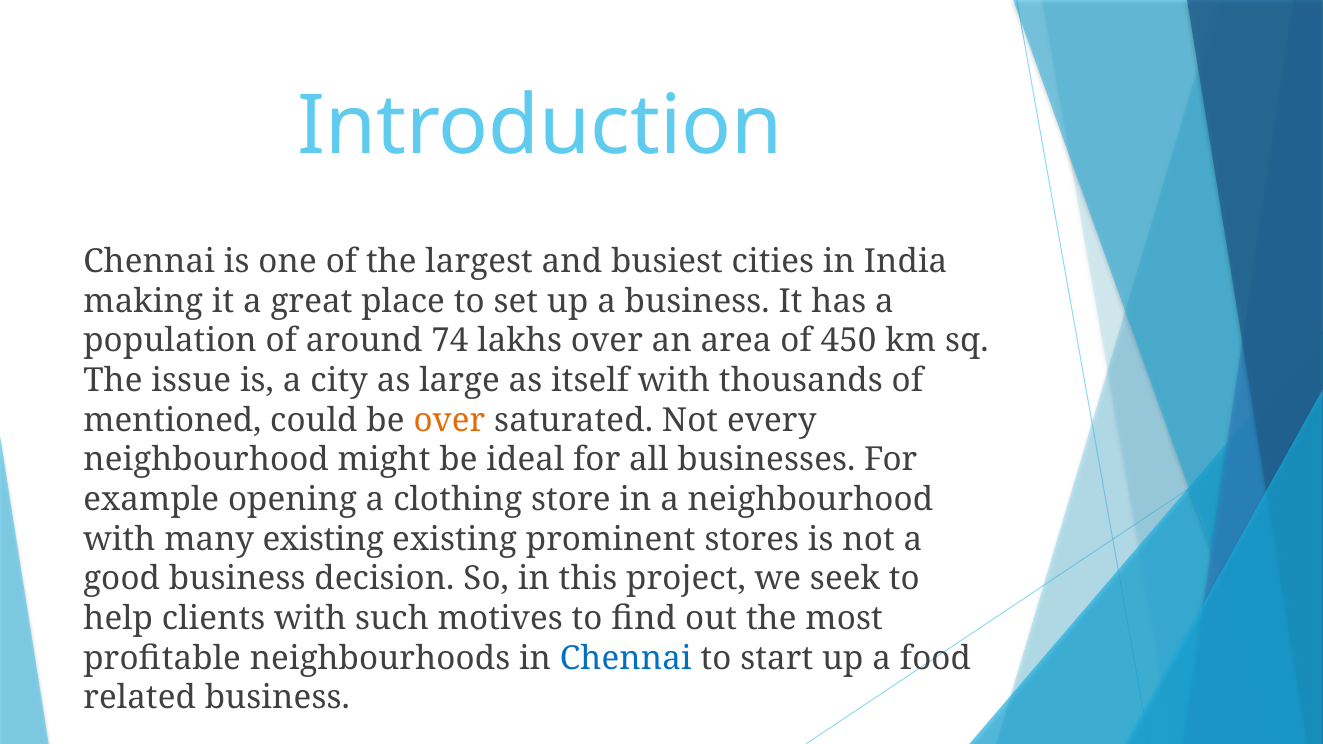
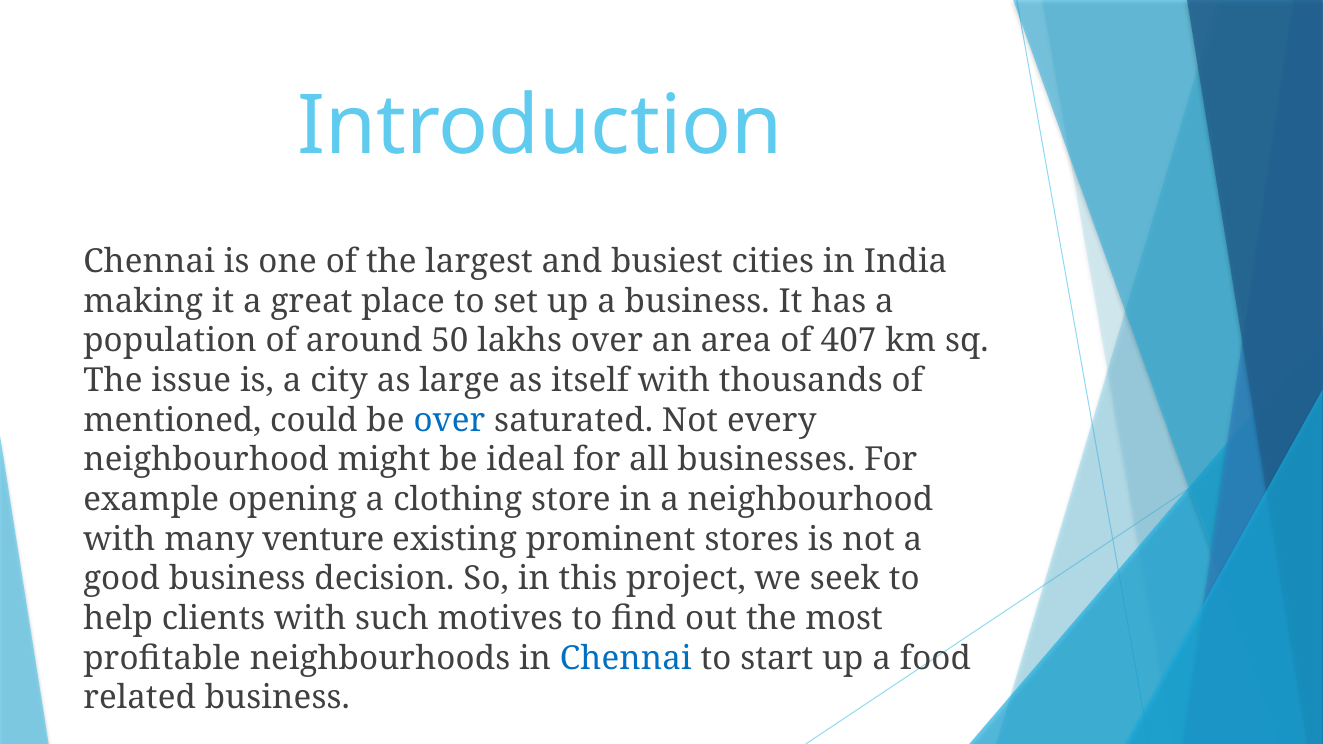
74: 74 -> 50
450: 450 -> 407
over at (449, 420) colour: orange -> blue
many existing: existing -> venture
